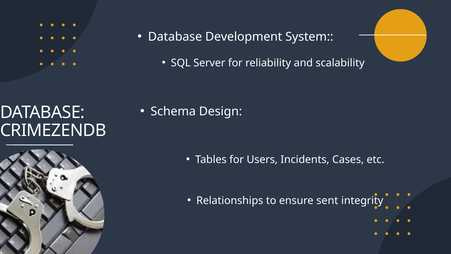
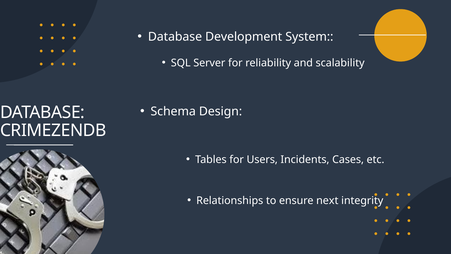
sent: sent -> next
